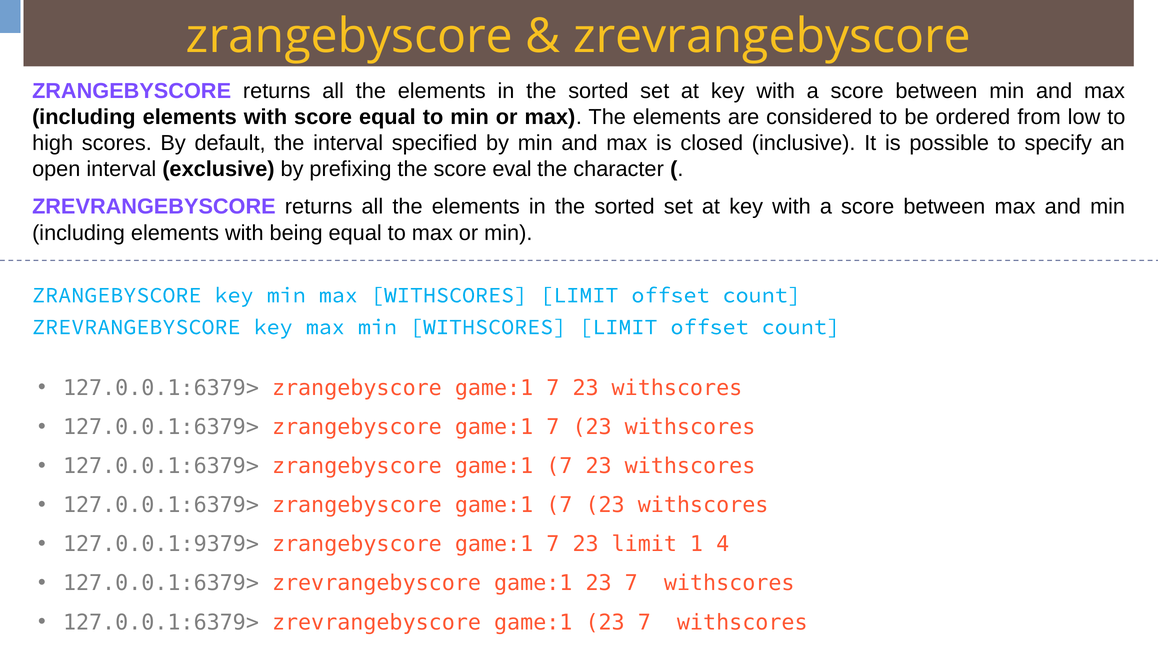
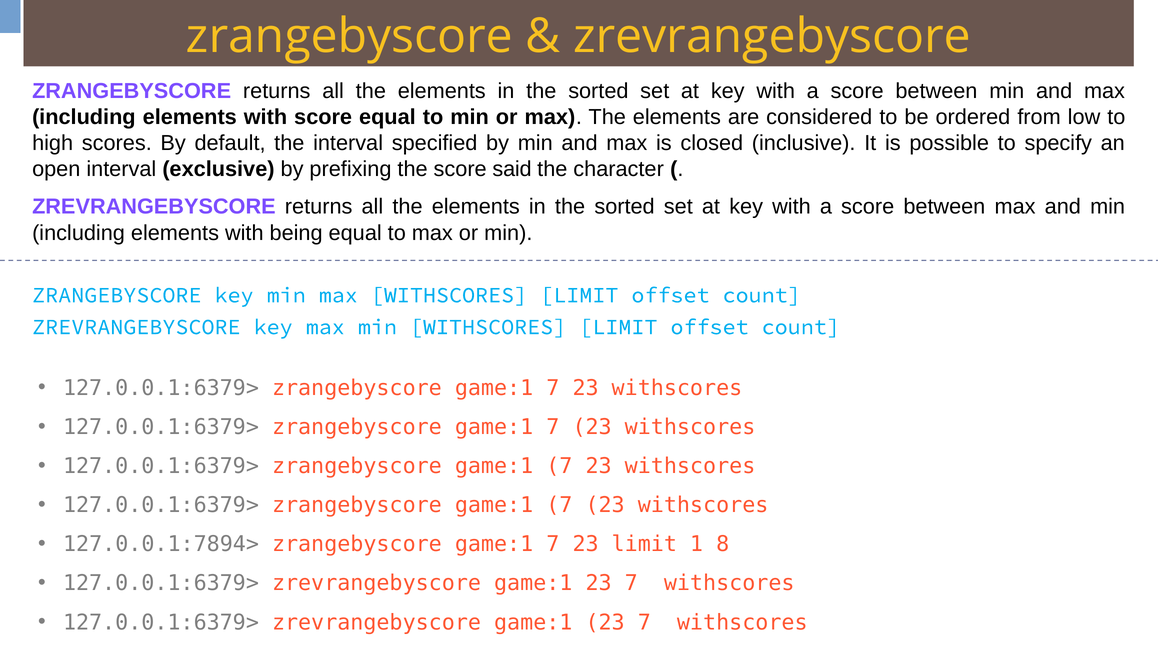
eval: eval -> said
127.0.0.1:9379>: 127.0.0.1:9379> -> 127.0.0.1:7894>
4: 4 -> 8
